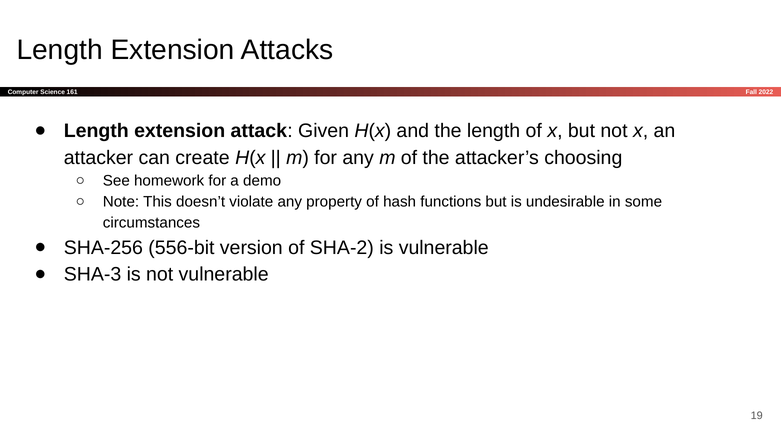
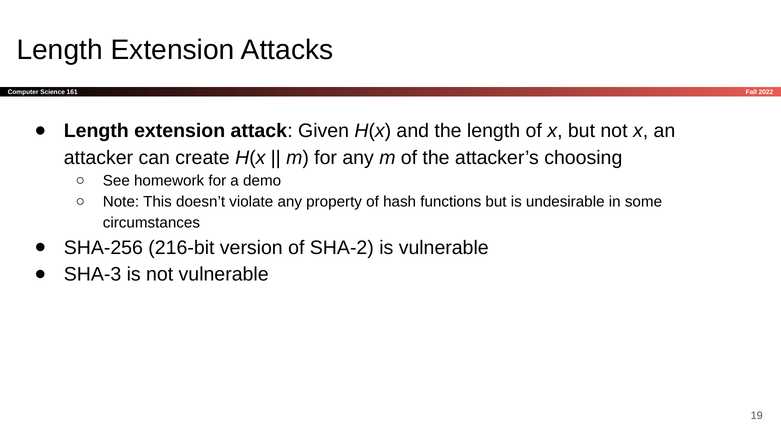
556-bit: 556-bit -> 216-bit
